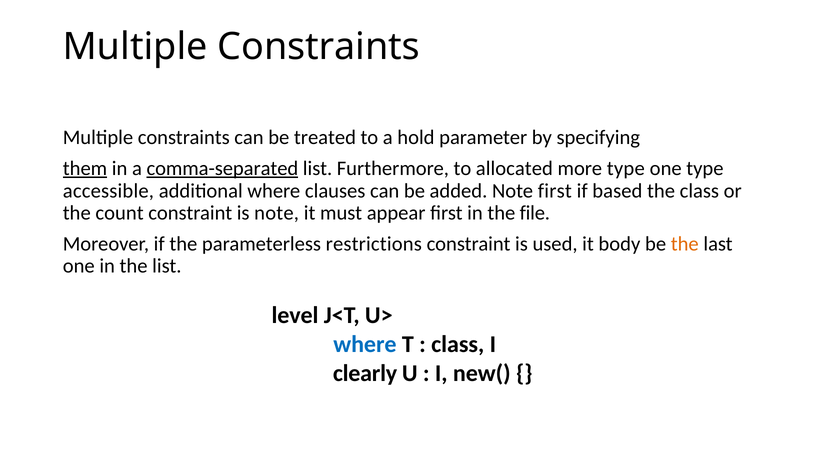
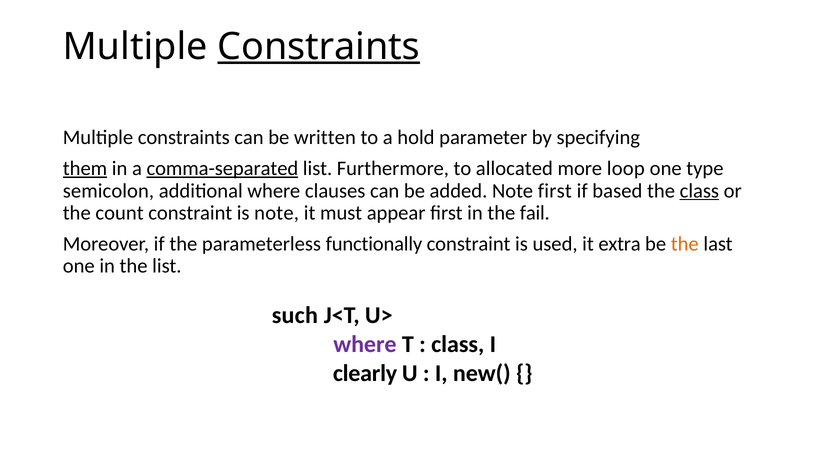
Constraints at (319, 47) underline: none -> present
treated: treated -> written
more type: type -> loop
accessible: accessible -> semicolon
class at (699, 191) underline: none -> present
file: file -> fail
restrictions: restrictions -> functionally
body: body -> extra
level: level -> such
where at (365, 344) colour: blue -> purple
